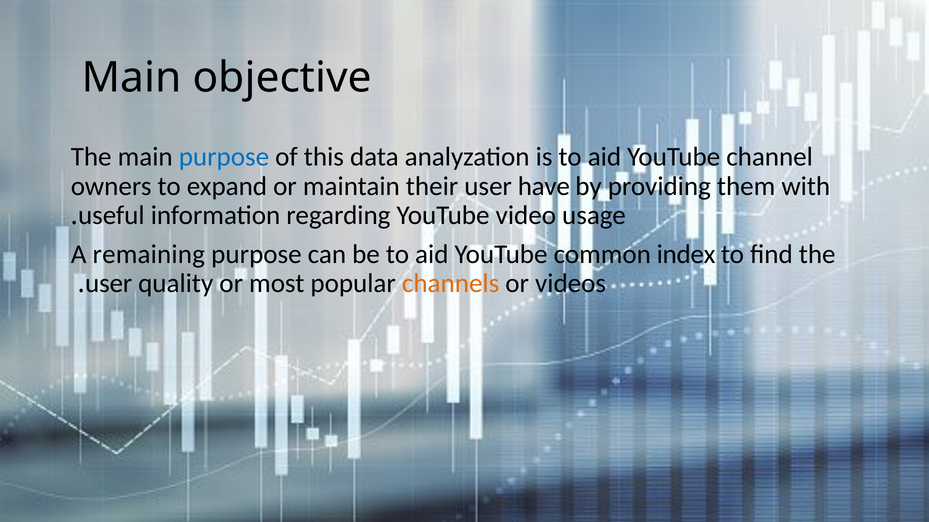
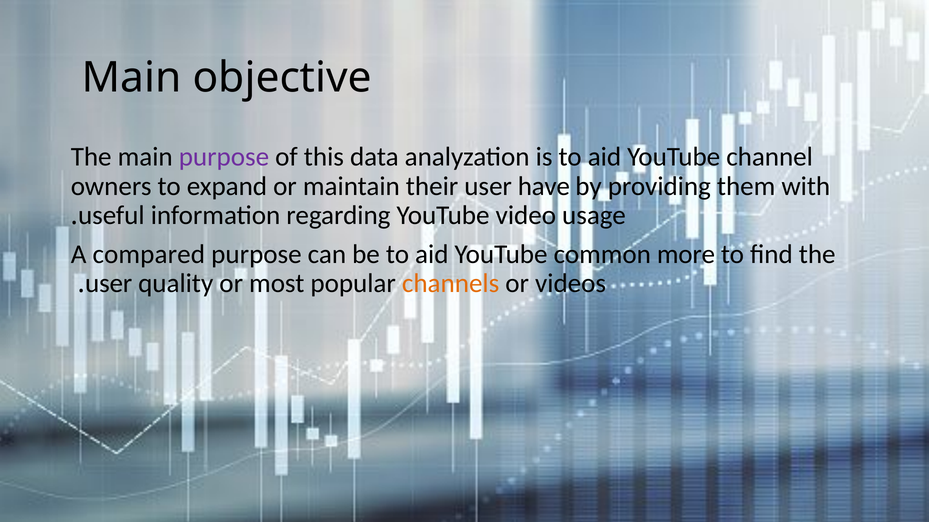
purpose at (224, 157) colour: blue -> purple
remaining: remaining -> compared
index: index -> more
